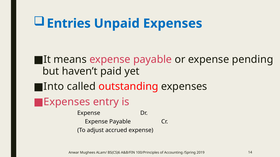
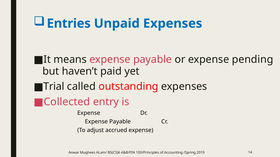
Into: Into -> Trial
Expenses at (67, 102): Expenses -> Collected
